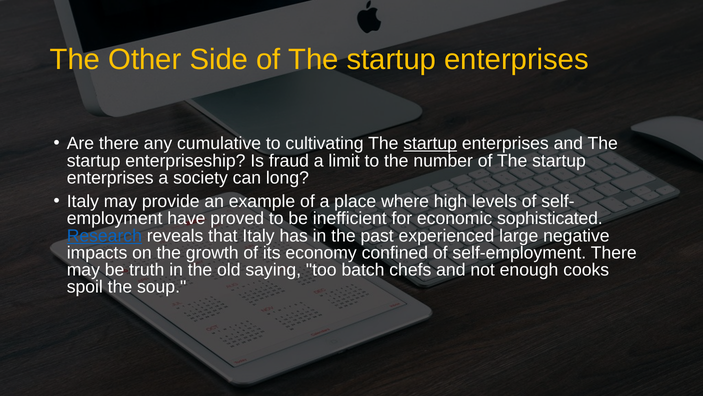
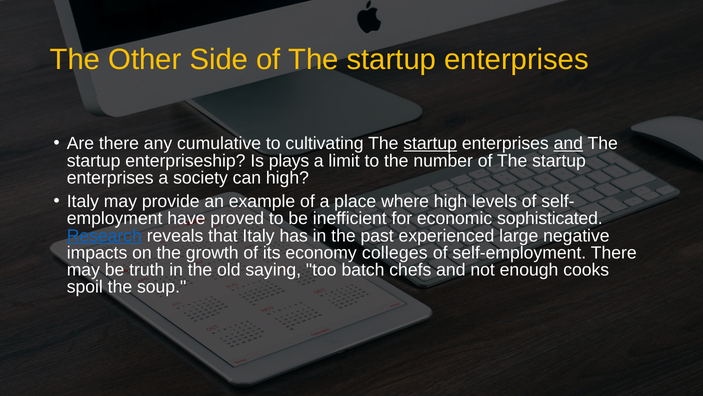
and at (568, 143) underline: none -> present
fraud: fraud -> plays
can long: long -> high
confined: confined -> colleges
